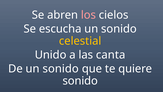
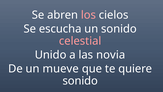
celestial colour: yellow -> pink
canta: canta -> novia
De un sonido: sonido -> mueve
